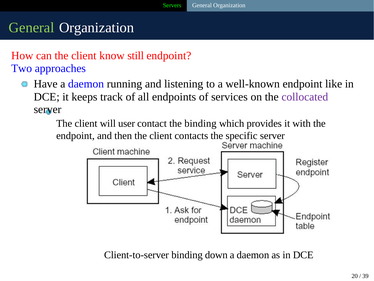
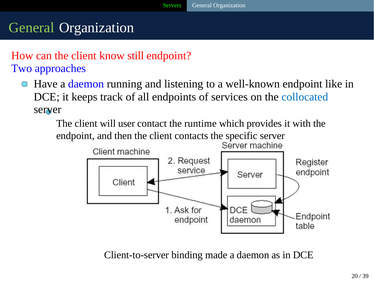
collocated colour: purple -> blue
the binding: binding -> runtime
down: down -> made
